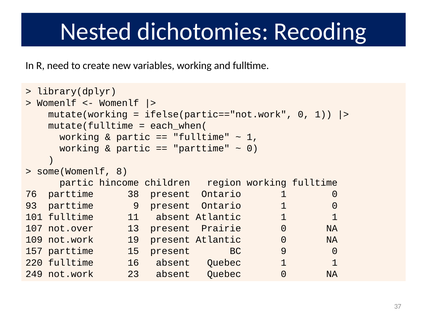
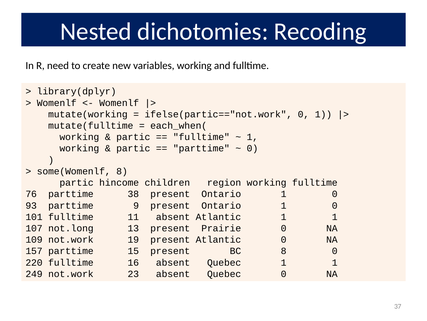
not.over: not.over -> not.long
BC 9: 9 -> 8
